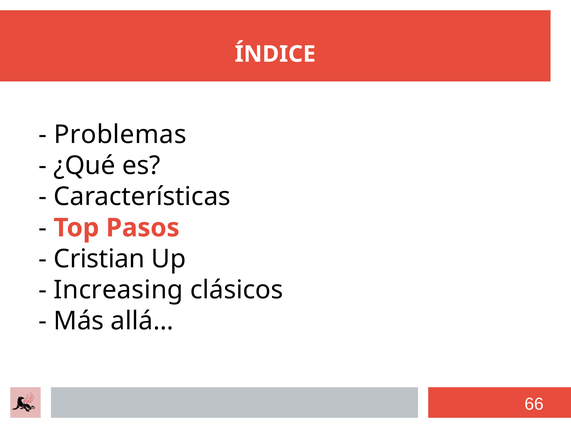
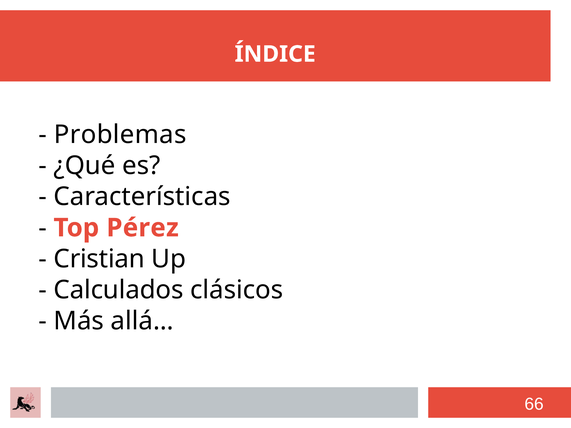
Pasos: Pasos -> Pérez
Increasing: Increasing -> Calculados
